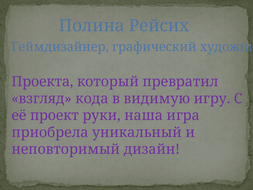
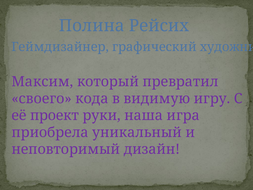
Проекта: Проекта -> Максим
взгляд: взгляд -> своего
